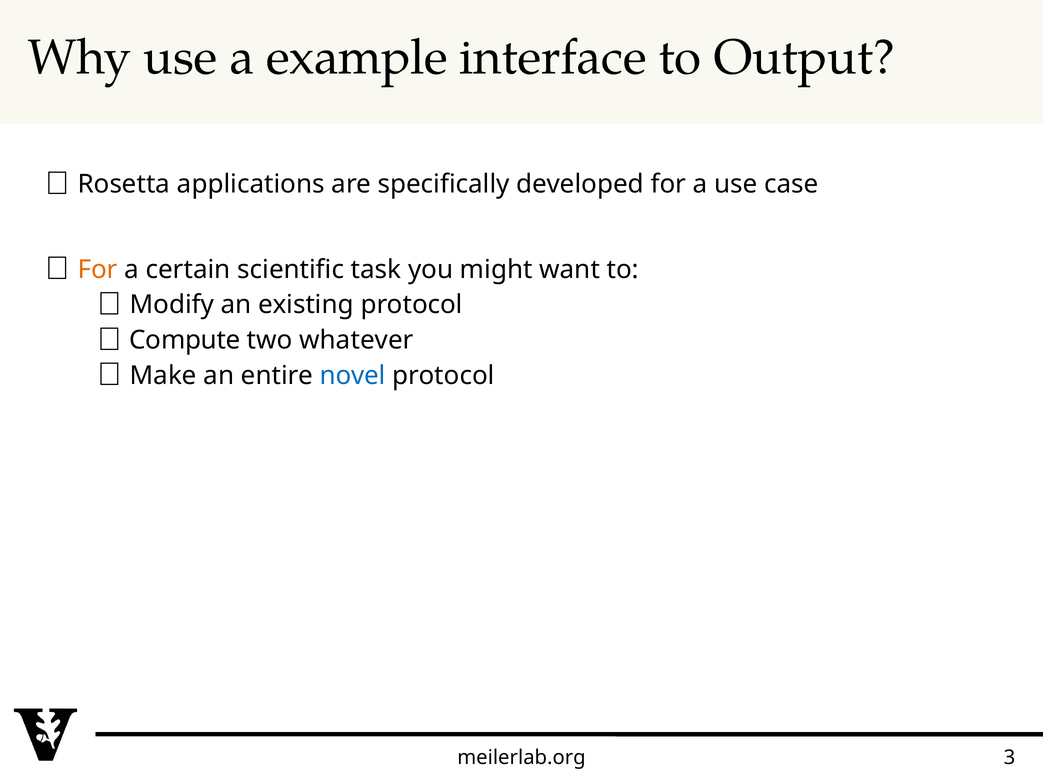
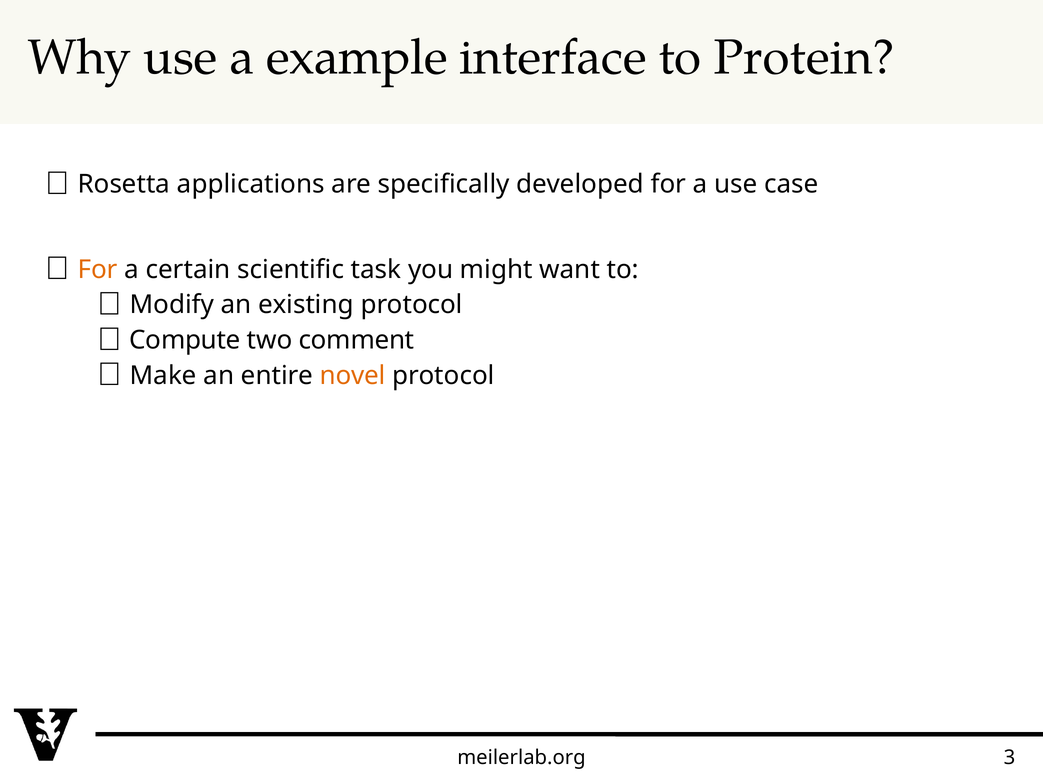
Output: Output -> Protein
whatever: whatever -> comment
novel colour: blue -> orange
